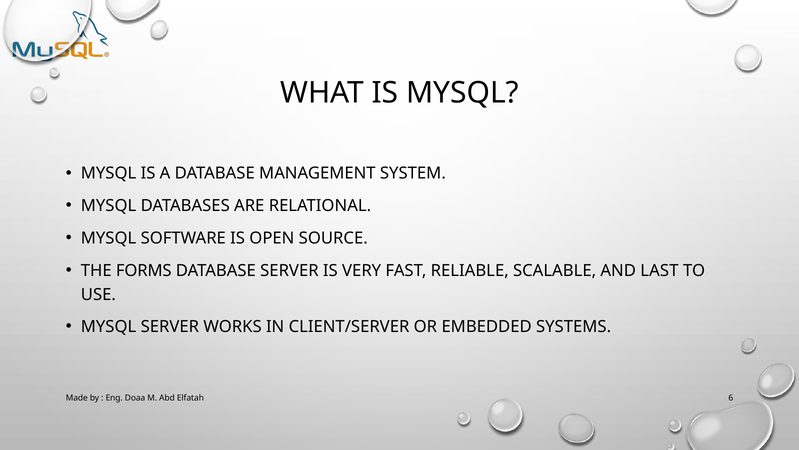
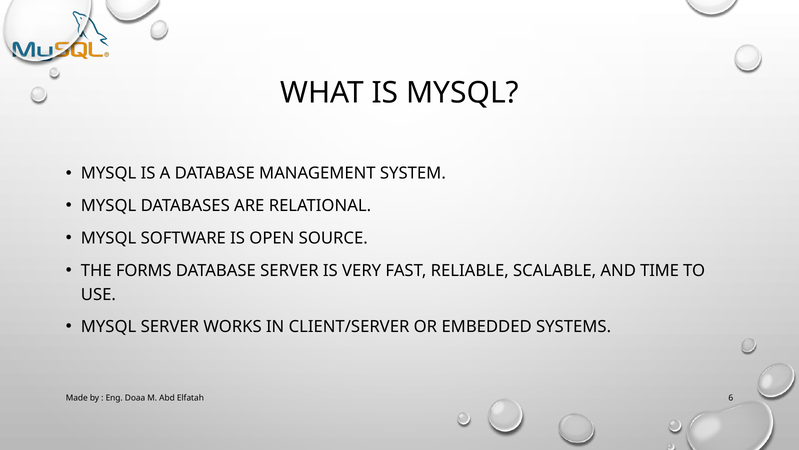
LAST: LAST -> TIME
